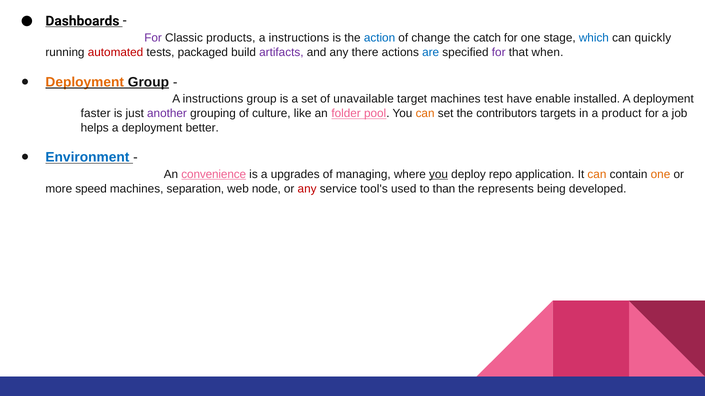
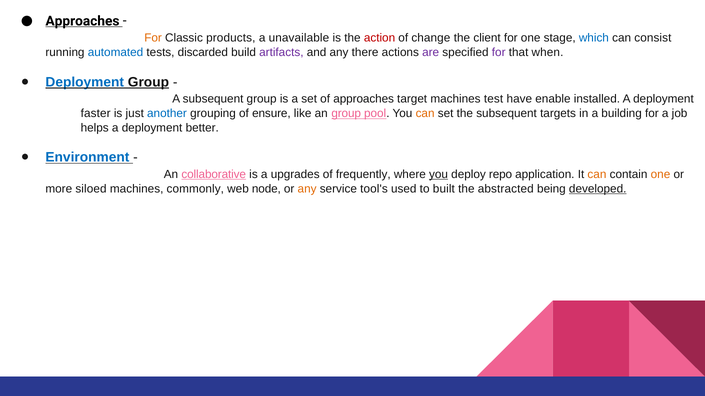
Dashboards at (82, 21): Dashboards -> Approaches
For at (153, 38) colour: purple -> orange
instructions at (299, 38): instructions -> unavailable
action colour: blue -> red
catch: catch -> client
quickly: quickly -> consist
automated colour: red -> blue
packaged: packaged -> discarded
are colour: blue -> purple
Deployment at (85, 82) colour: orange -> blue
instructions at (213, 99): instructions -> subsequent
of unavailable: unavailable -> approaches
another colour: purple -> blue
culture: culture -> ensure
an folder: folder -> group
the contributors: contributors -> subsequent
product: product -> building
convenience: convenience -> collaborative
managing: managing -> frequently
speed: speed -> siloed
separation: separation -> commonly
any at (307, 189) colour: red -> orange
than: than -> built
represents: represents -> abstracted
developed underline: none -> present
